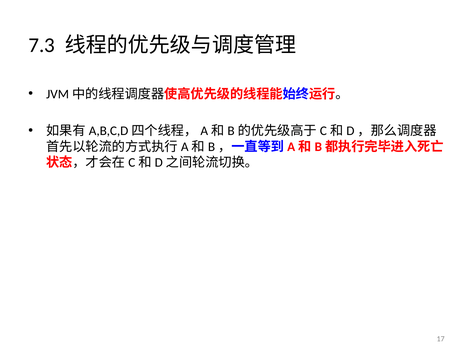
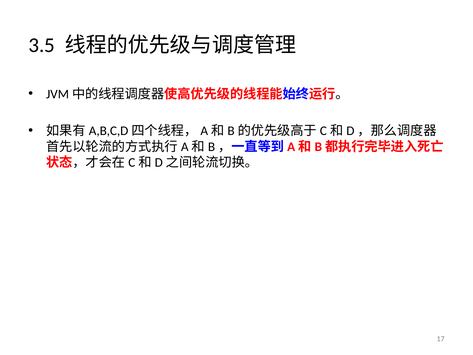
7.3: 7.3 -> 3.5
